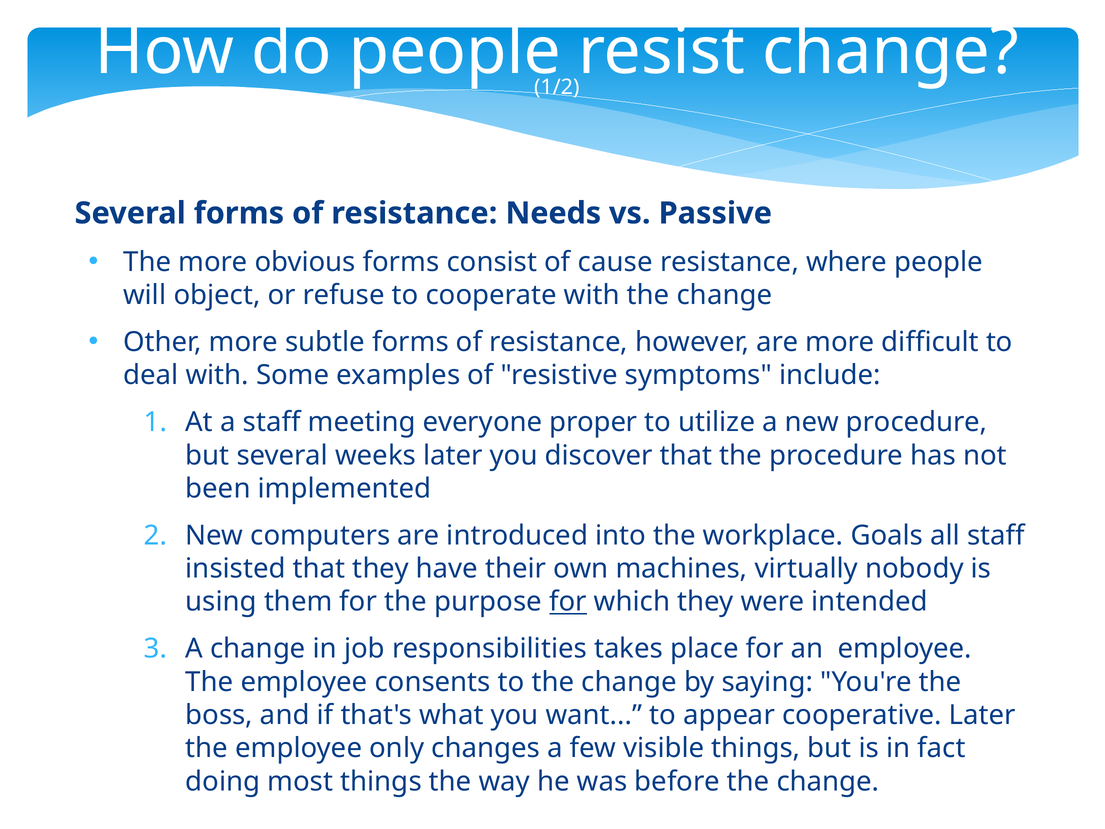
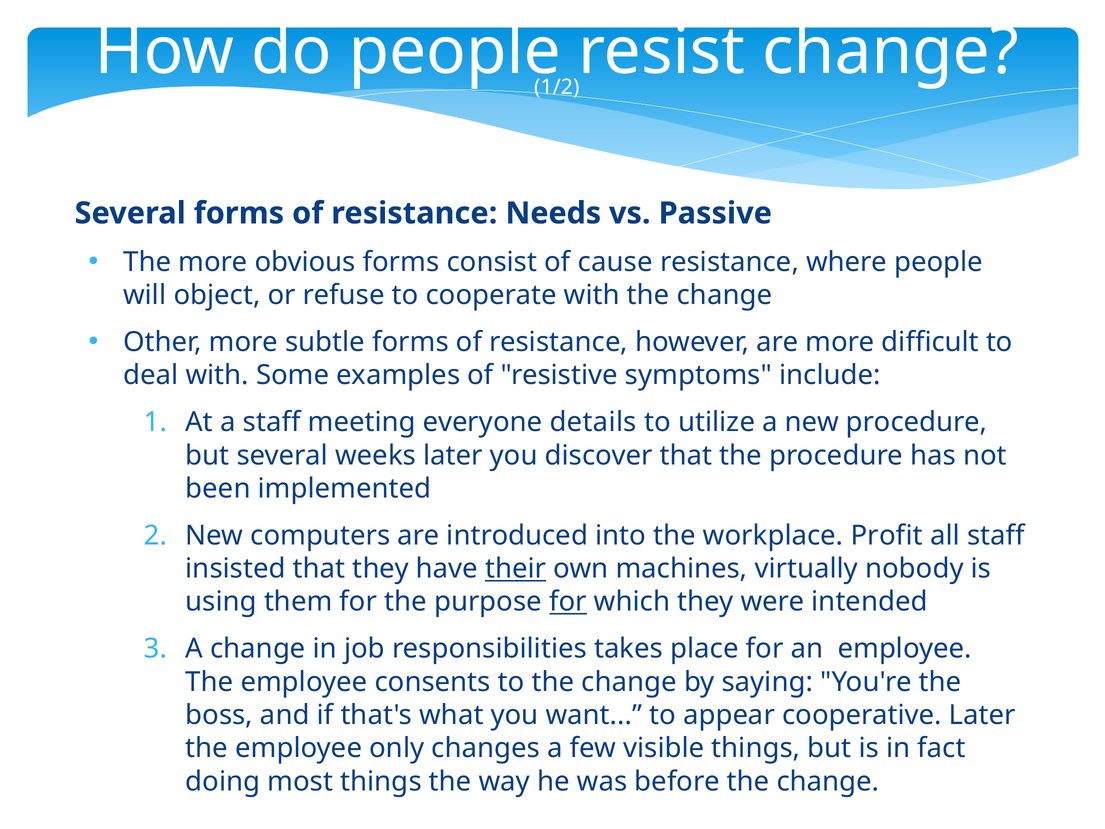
proper: proper -> details
Goals: Goals -> Profit
their underline: none -> present
